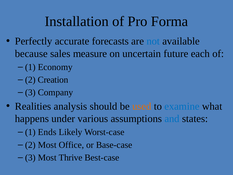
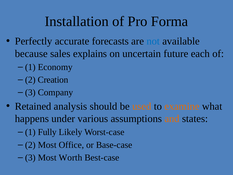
measure: measure -> explains
Realities: Realities -> Retained
examine colour: blue -> orange
and colour: blue -> orange
Ends: Ends -> Fully
Thrive: Thrive -> Worth
